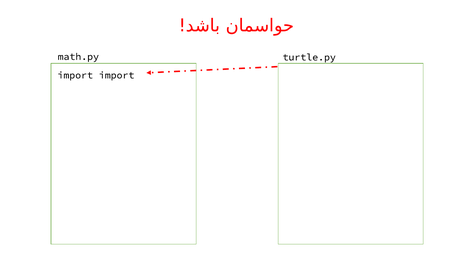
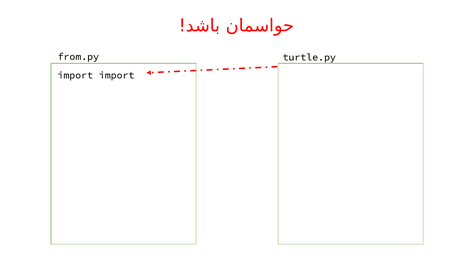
math.py: math.py -> from.py
